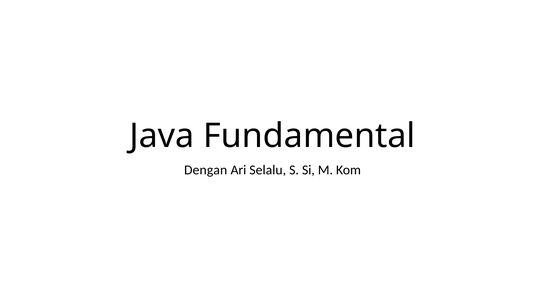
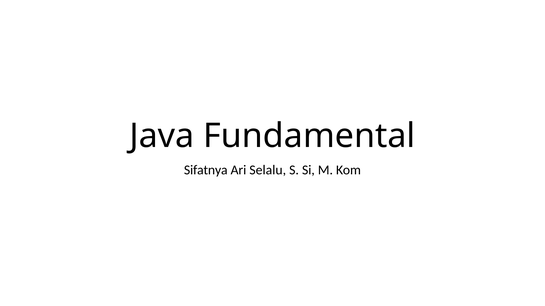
Dengan: Dengan -> Sifatnya
